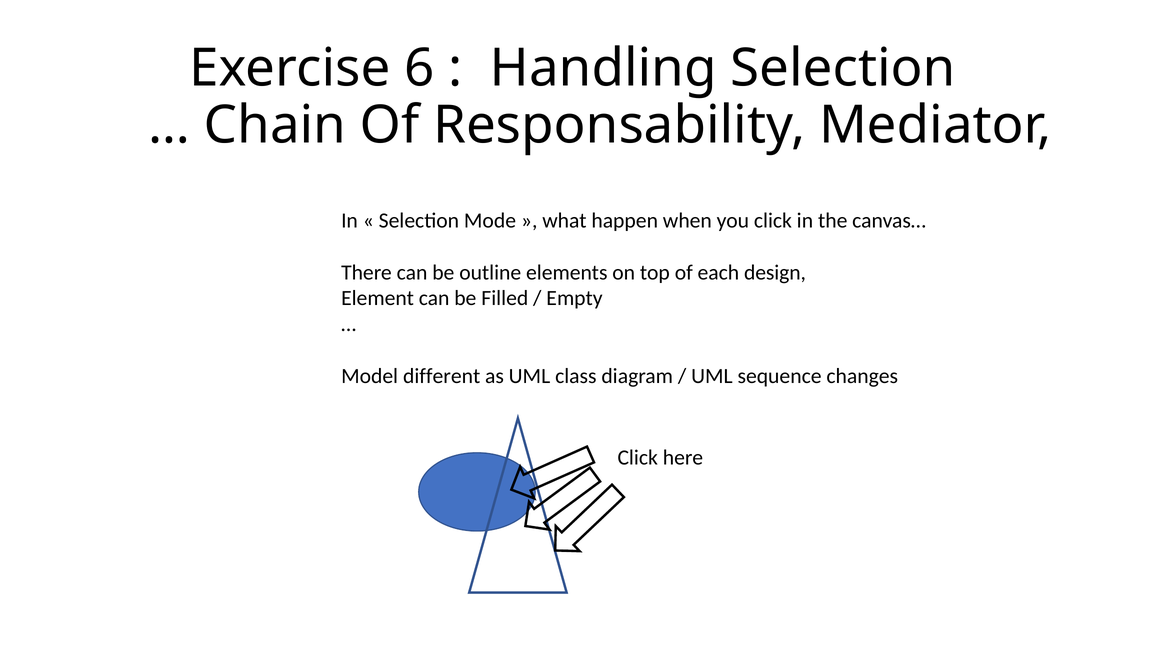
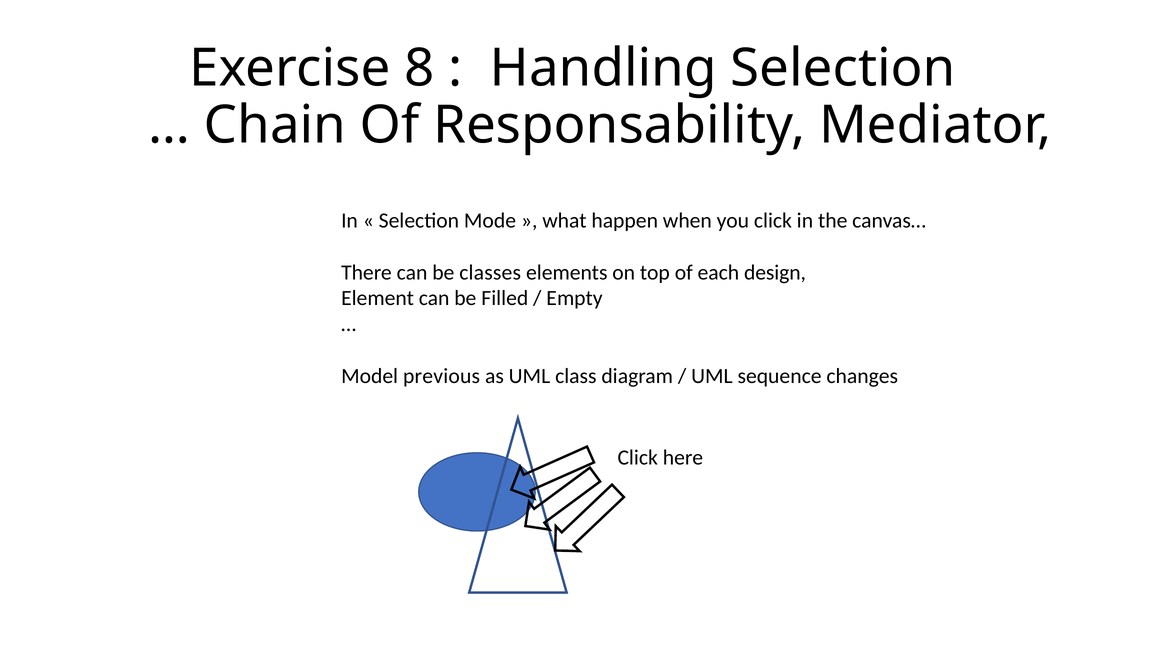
6: 6 -> 8
outline: outline -> classes
different: different -> previous
